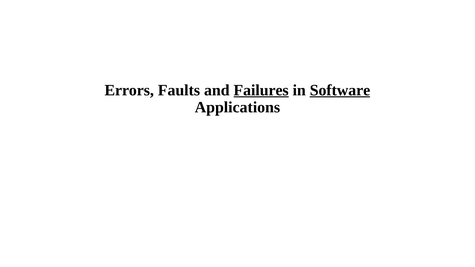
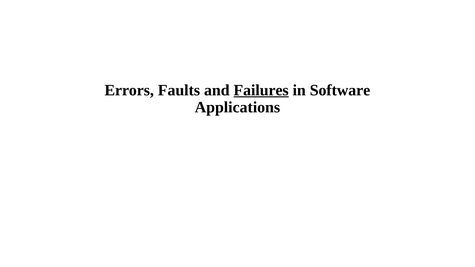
Software underline: present -> none
